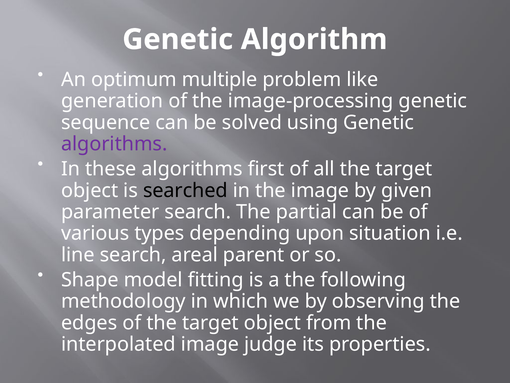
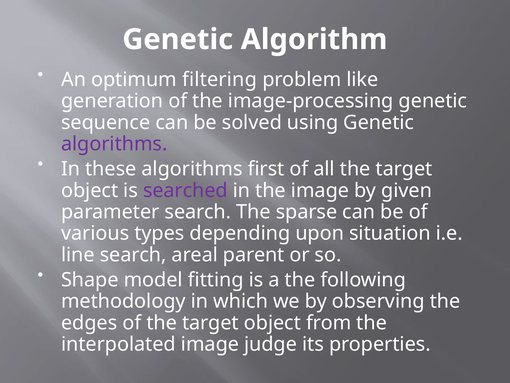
multiple: multiple -> filtering
searched colour: black -> purple
partial: partial -> sparse
